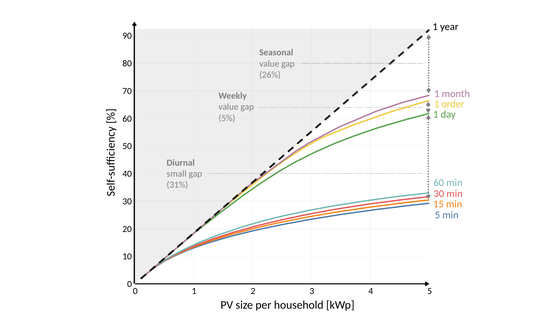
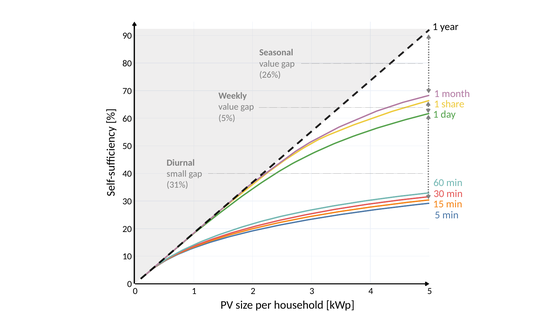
order: order -> share
